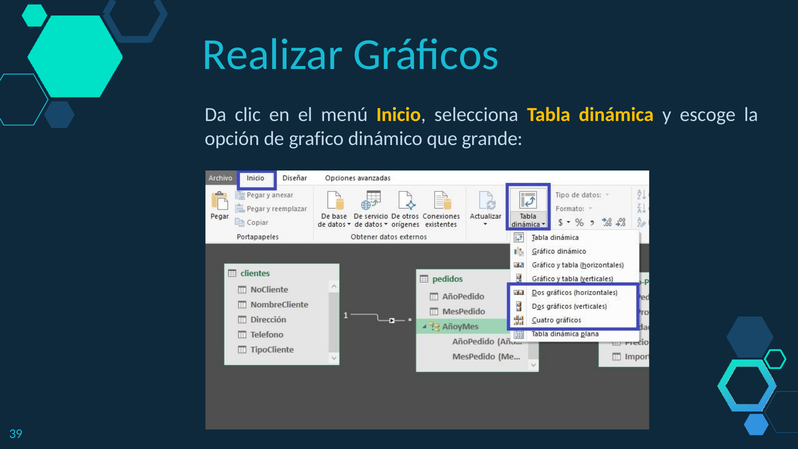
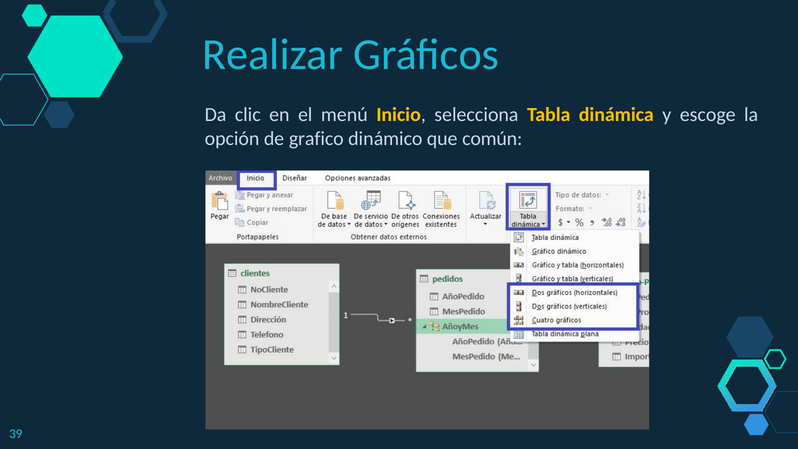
grande: grande -> común
